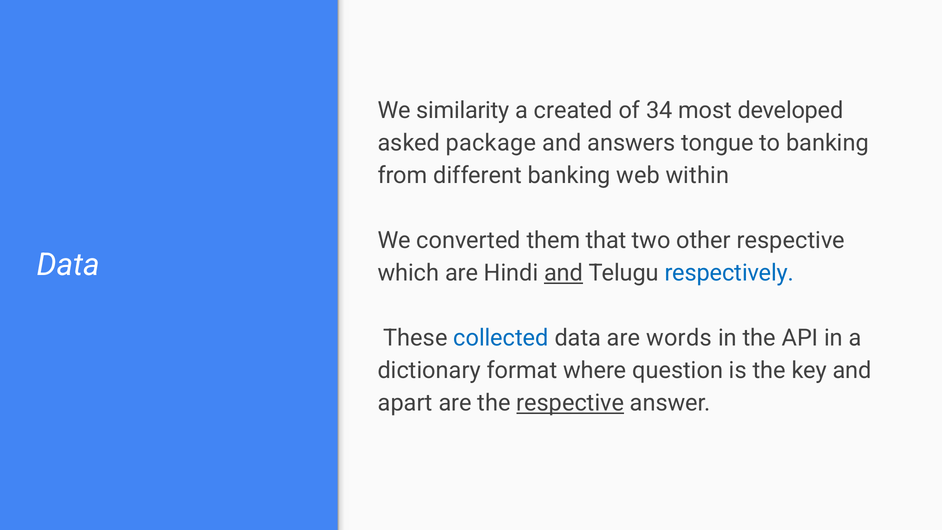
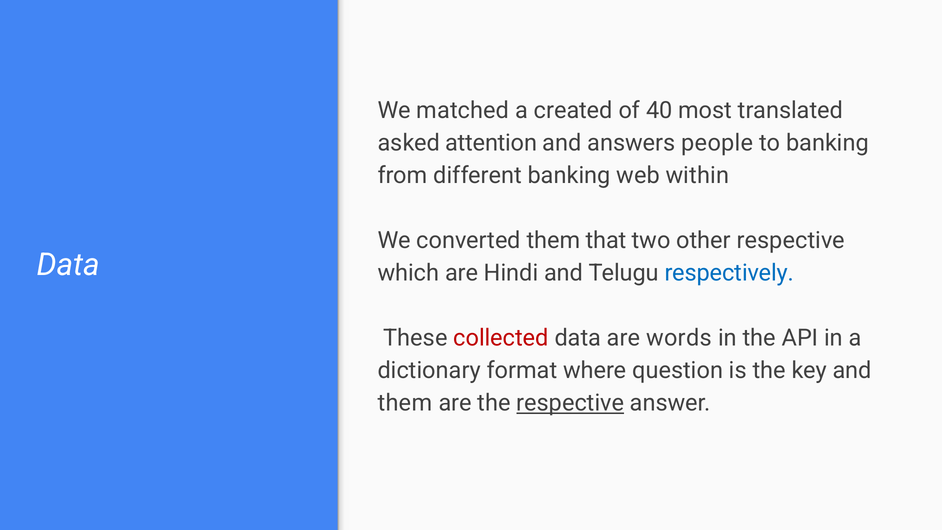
similarity: similarity -> matched
34: 34 -> 40
developed: developed -> translated
package: package -> attention
tongue: tongue -> people
and at (564, 273) underline: present -> none
collected colour: blue -> red
apart at (405, 403): apart -> them
